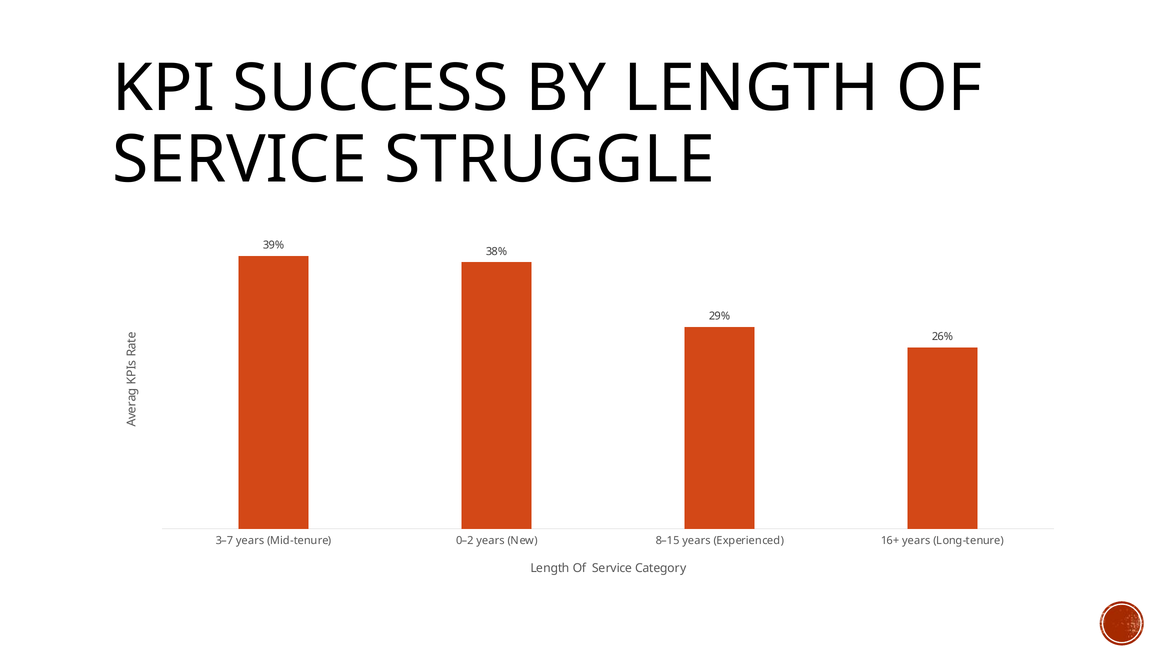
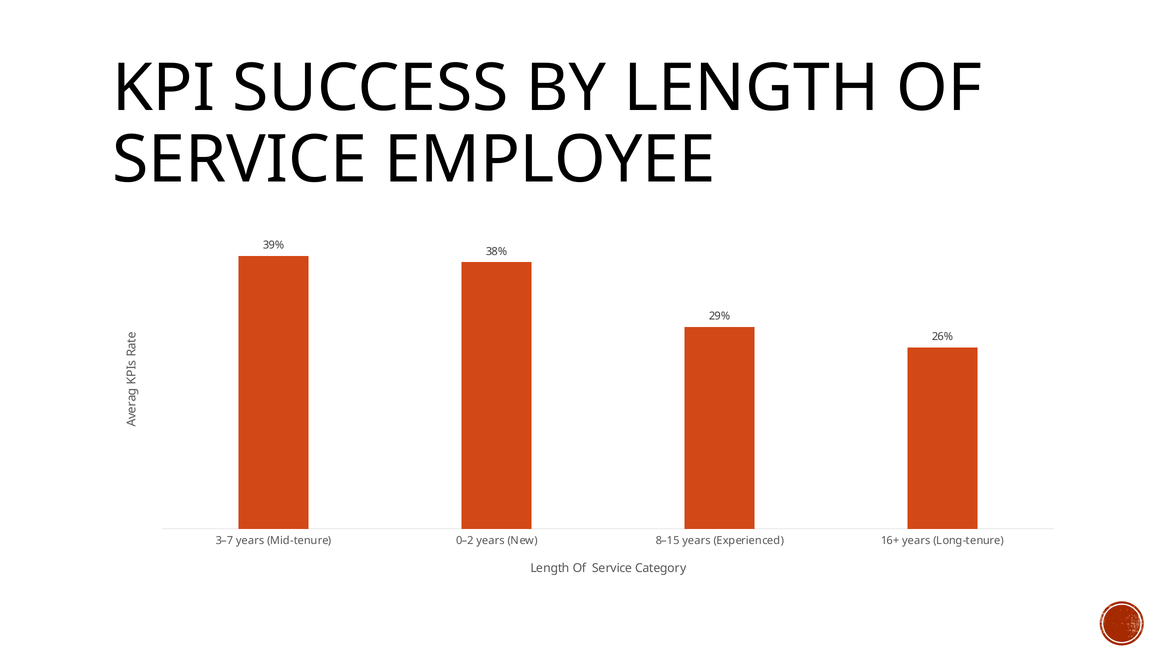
STRUGGLE: STRUGGLE -> EMPLOYEE
